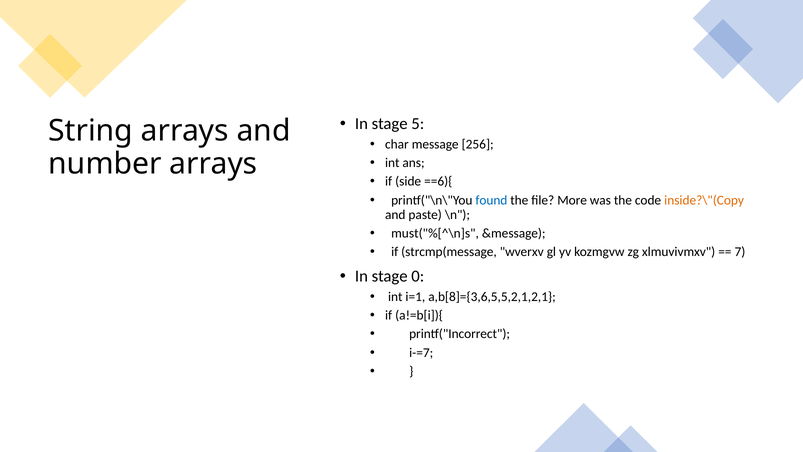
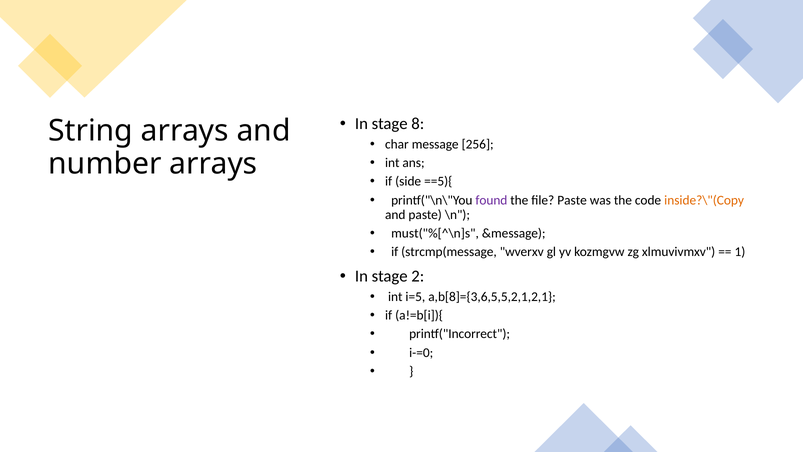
5: 5 -> 8
==6){: ==6){ -> ==5){
found colour: blue -> purple
file More: More -> Paste
7: 7 -> 1
0: 0 -> 2
i=1: i=1 -> i=5
i-=7: i-=7 -> i-=0
